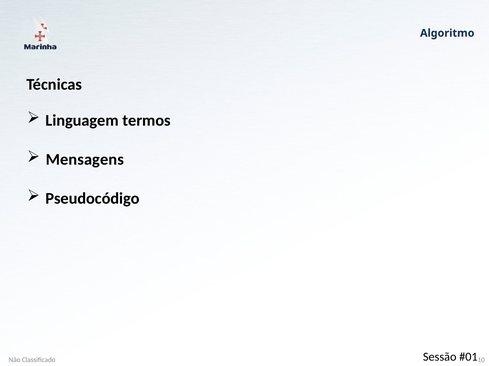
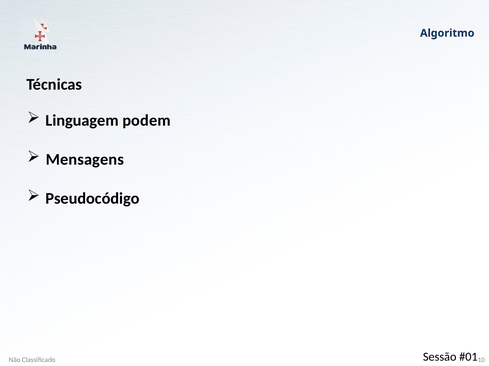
termos: termos -> podem
